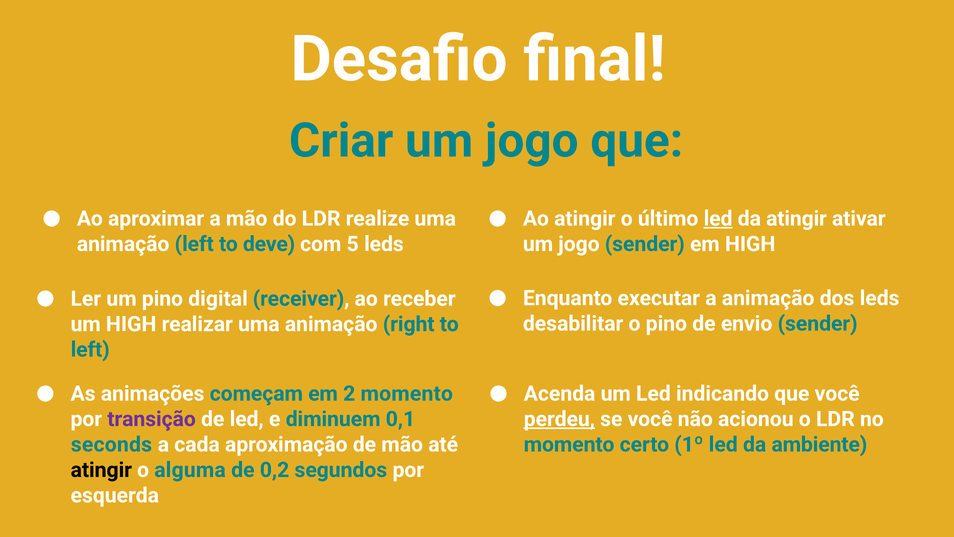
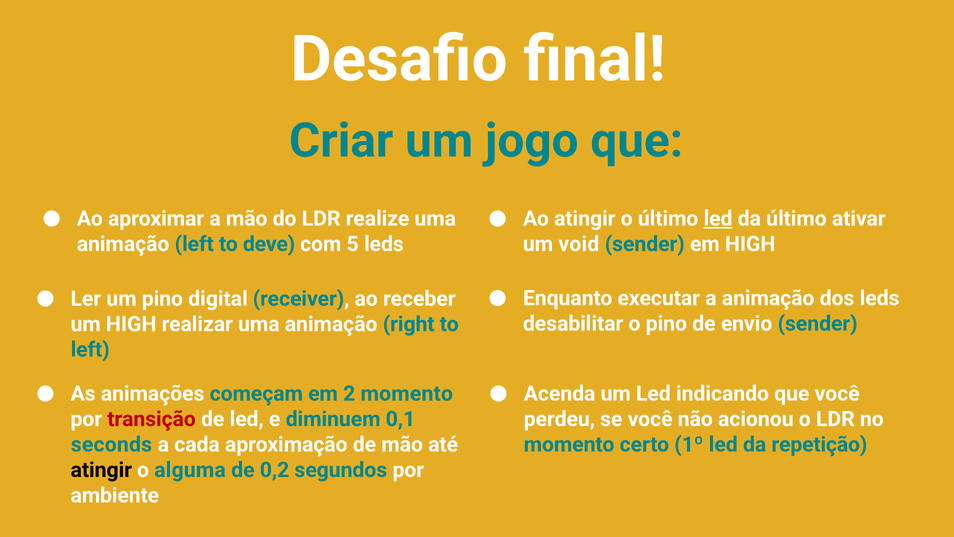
da atingir: atingir -> último
jogo at (579, 244): jogo -> void
transição colour: purple -> red
perdeu underline: present -> none
ambiente: ambiente -> repetição
esquerda: esquerda -> ambiente
